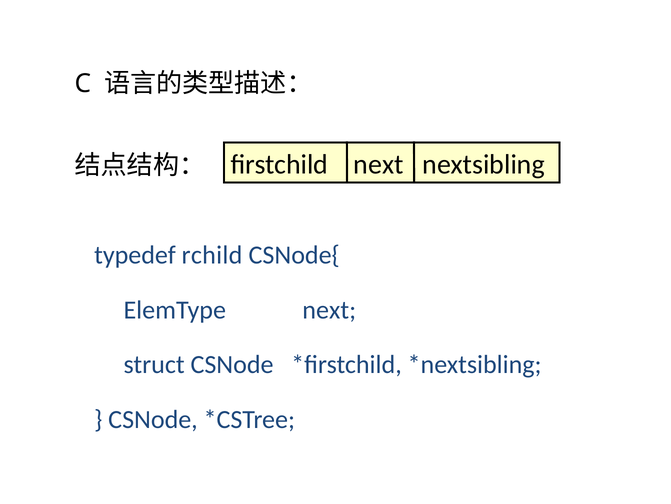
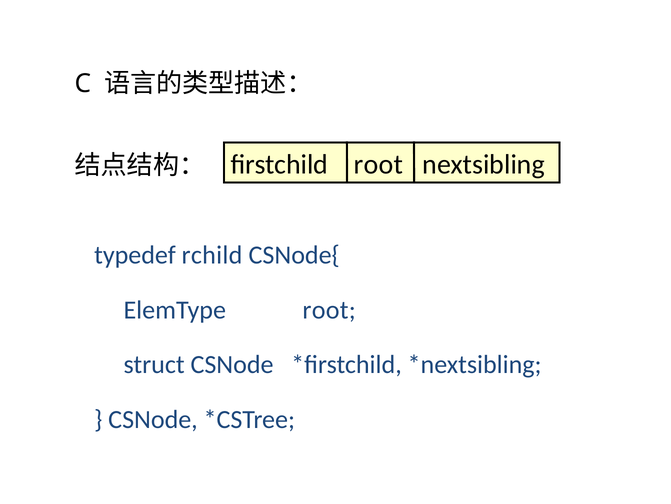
firstchild next: next -> root
ElemType next: next -> root
